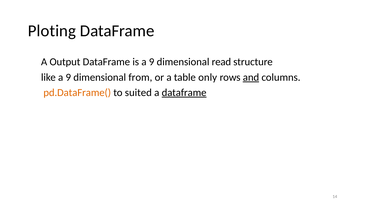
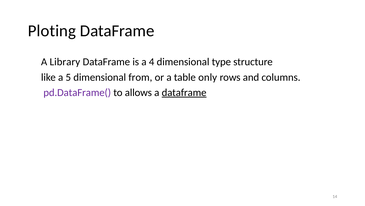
Output: Output -> Library
is a 9: 9 -> 4
read: read -> type
9 at (68, 77): 9 -> 5
and underline: present -> none
pd.DataFrame( colour: orange -> purple
suited: suited -> allows
